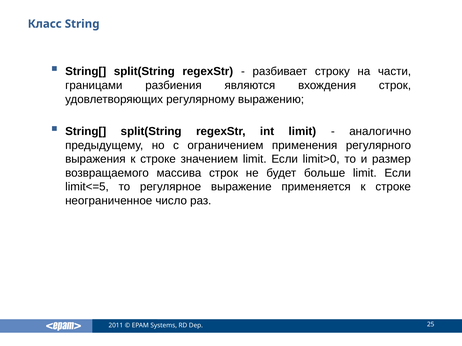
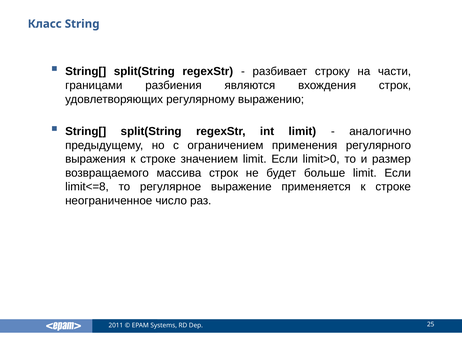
limit<=5: limit<=5 -> limit<=8
